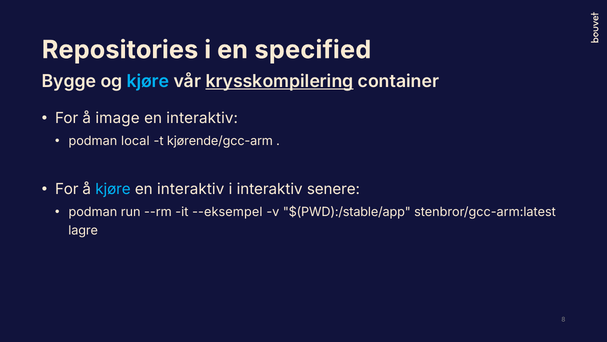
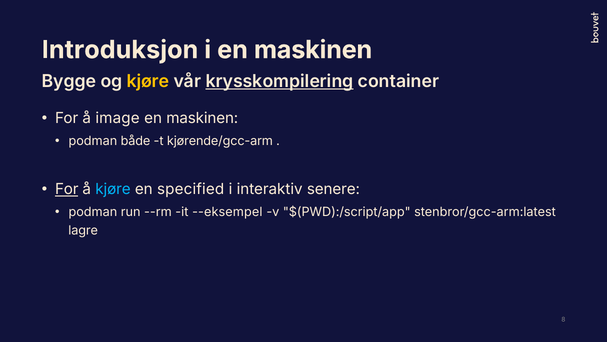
Repositories: Repositories -> Introduksjon
i en specified: specified -> maskinen
kjøre at (148, 81) colour: light blue -> yellow
interaktiv at (202, 118): interaktiv -> maskinen
local: local -> både
For at (67, 189) underline: none -> present
interaktiv at (191, 189): interaktiv -> specified
$(PWD):/stable/app: $(PWD):/stable/app -> $(PWD):/script/app
